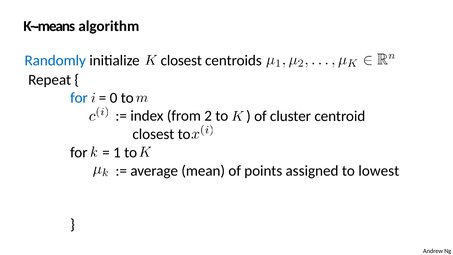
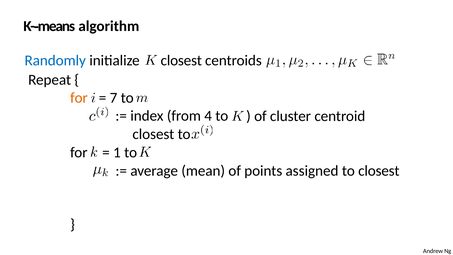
for at (79, 98) colour: blue -> orange
0: 0 -> 7
2: 2 -> 4
assigned to lowest: lowest -> closest
